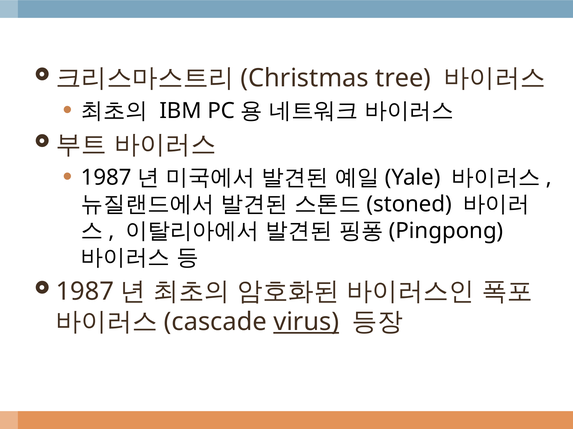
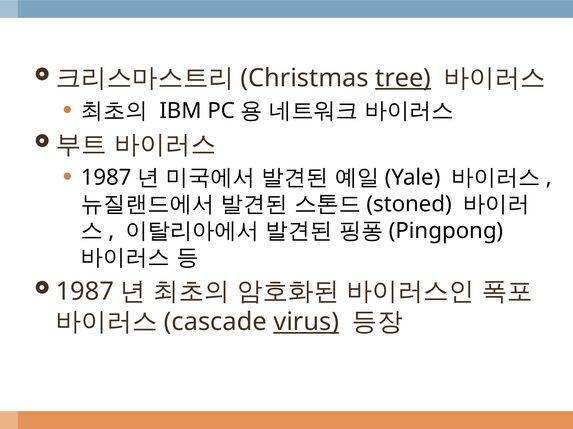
tree underline: none -> present
